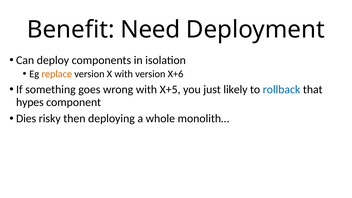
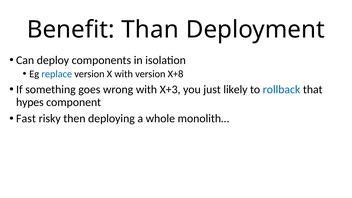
Need: Need -> Than
replace colour: orange -> blue
X+6: X+6 -> X+8
X+5: X+5 -> X+3
Dies: Dies -> Fast
